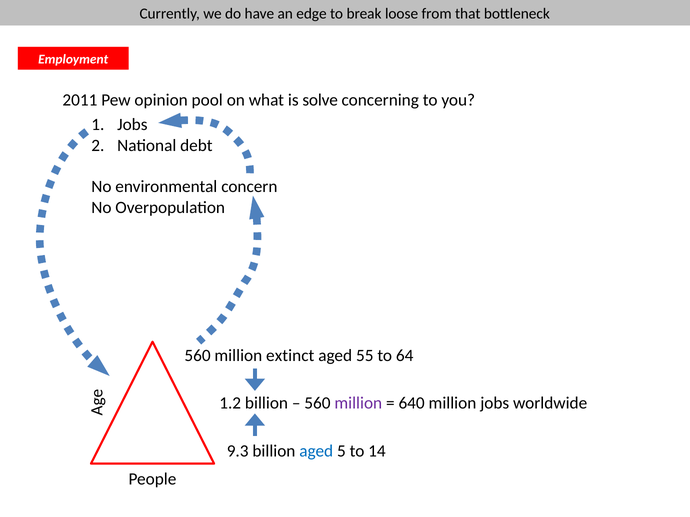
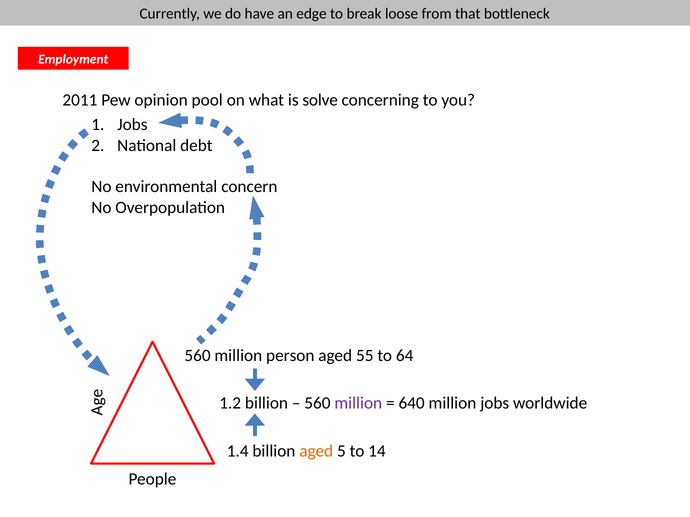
extinct: extinct -> person
9.3: 9.3 -> 1.4
aged at (316, 452) colour: blue -> orange
